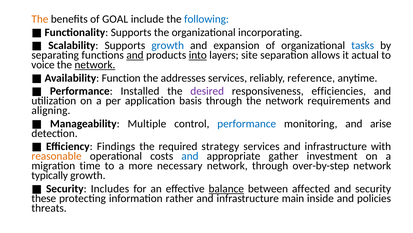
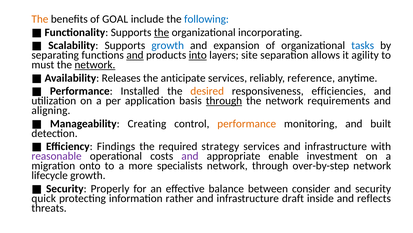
the at (162, 32) underline: none -> present
actual: actual -> agility
voice: voice -> must
Function: Function -> Releases
addresses: addresses -> anticipate
desired colour: purple -> orange
through at (224, 101) underline: none -> present
Multiple: Multiple -> Creating
performance at (247, 123) colour: blue -> orange
arise: arise -> built
reasonable colour: orange -> purple
and at (190, 156) colour: blue -> purple
gather: gather -> enable
time: time -> onto
necessary: necessary -> specialists
typically: typically -> lifecycle
Includes: Includes -> Properly
balance underline: present -> none
affected: affected -> consider
these: these -> quick
main: main -> draft
policies: policies -> reflects
